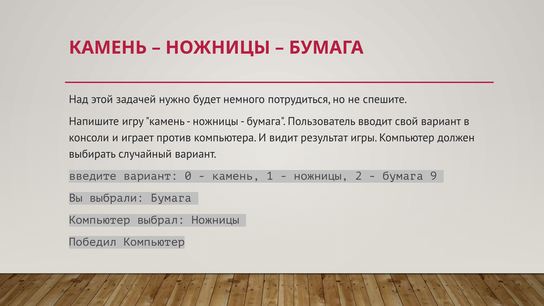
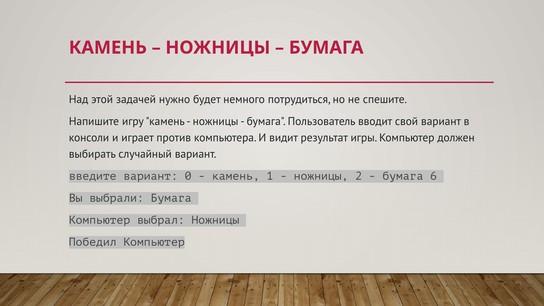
9: 9 -> 6
